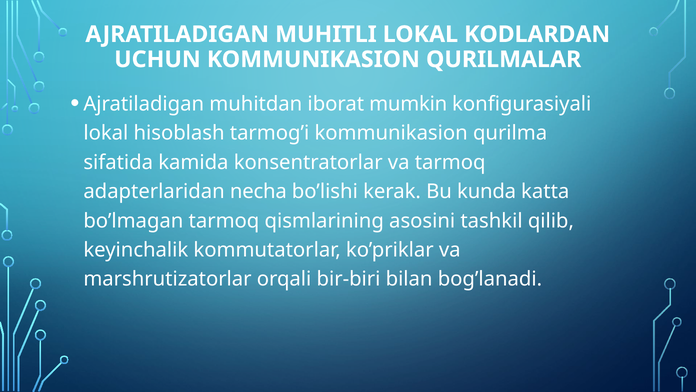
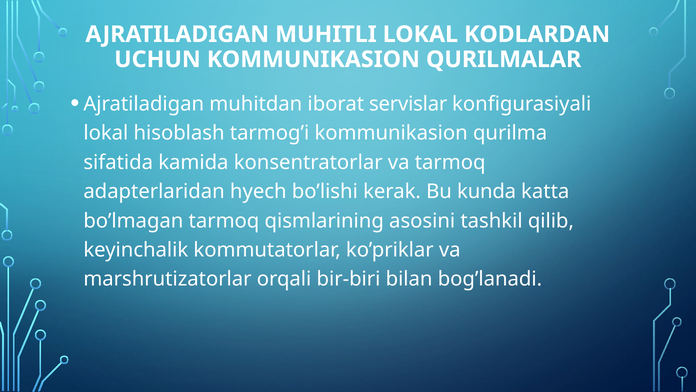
mumkin: mumkin -> servislar
necha: necha -> hyech
